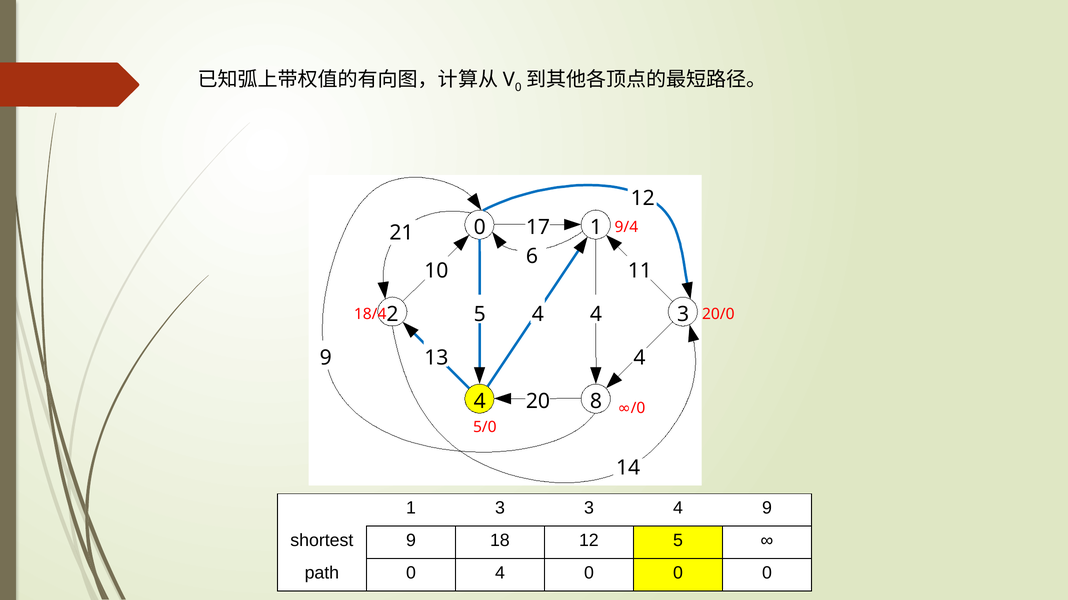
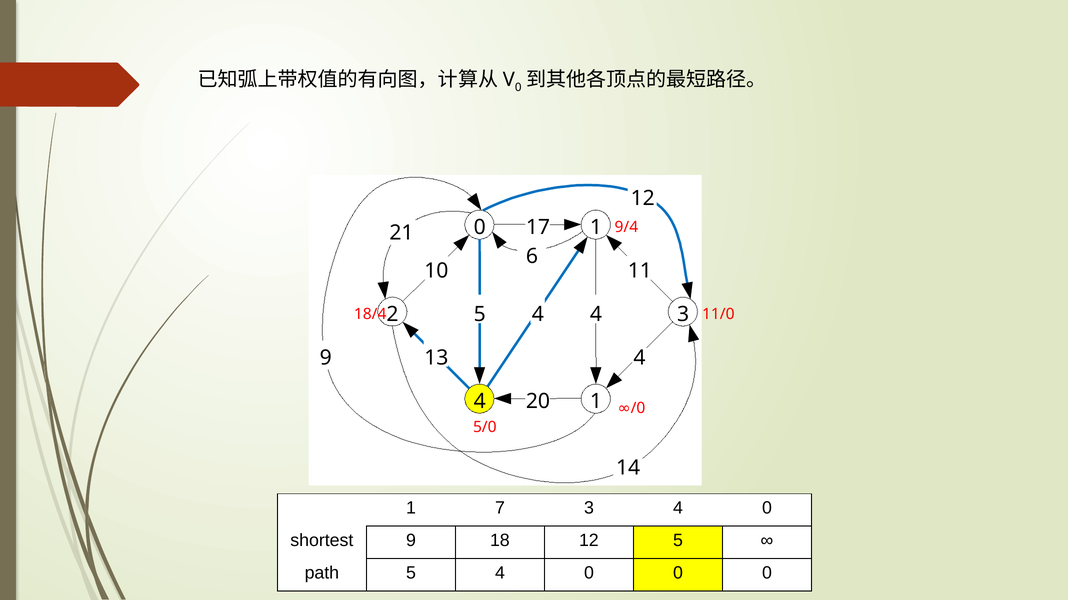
20/0: 20/0 -> 11/0
4 8: 8 -> 1
1 3: 3 -> 7
3 4 9: 9 -> 0
path 0: 0 -> 5
